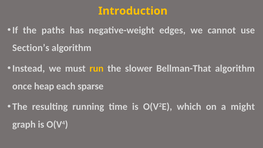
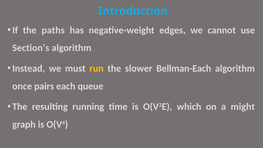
Introduction colour: yellow -> light blue
Bellman-That: Bellman-That -> Bellman-Each
heap: heap -> pairs
sparse: sparse -> queue
